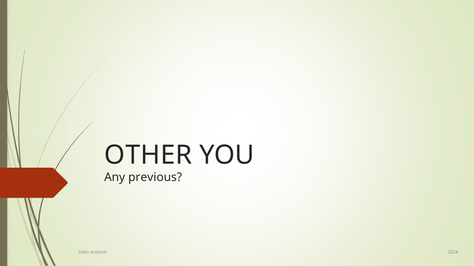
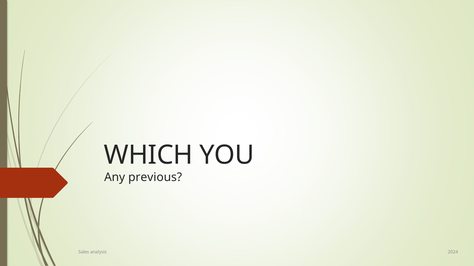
OTHER: OTHER -> WHICH
